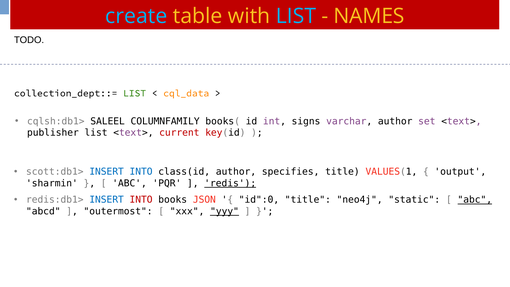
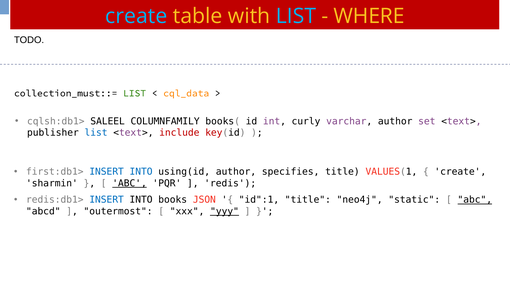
NAMES: NAMES -> WHERE
collection_dept::=: collection_dept::= -> collection_must::=
signs: signs -> curly
list at (96, 133) colour: black -> blue
current: current -> include
scott:db1>: scott:db1> -> first:db1>
class(id: class(id -> using(id
output at (460, 172): output -> create
ABC at (130, 183) underline: none -> present
redis underline: present -> none
INTO at (141, 200) colour: red -> black
id":0: id":0 -> id":1
